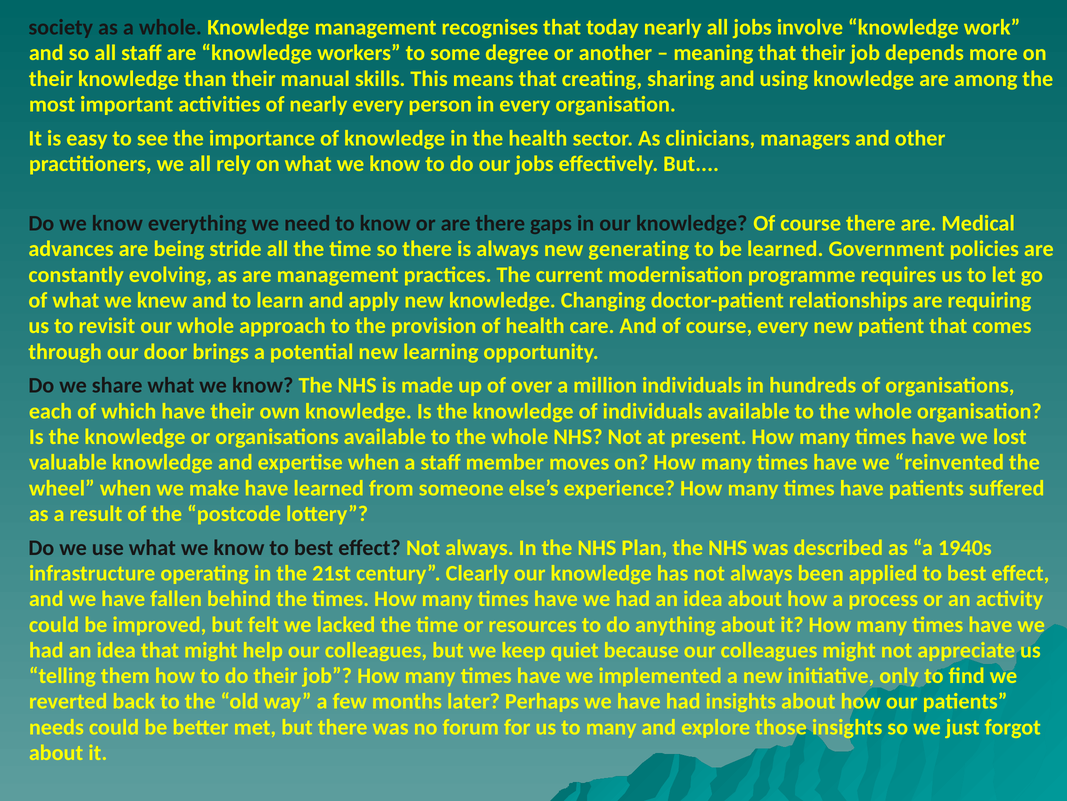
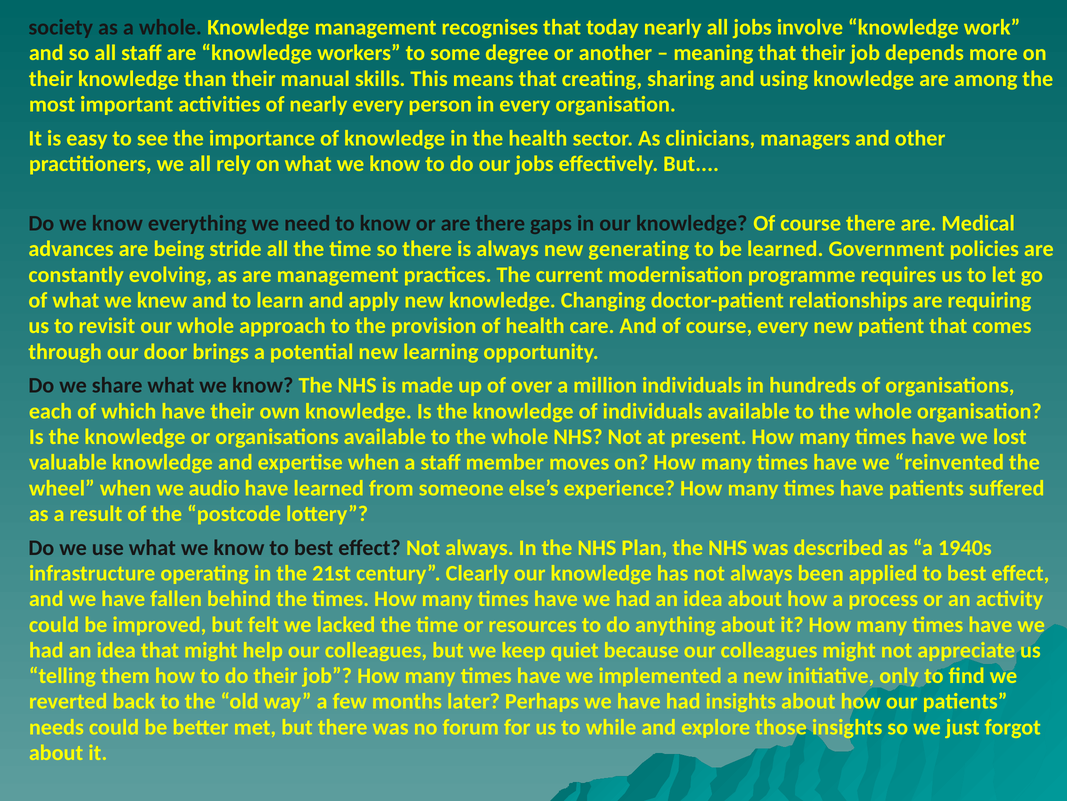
make: make -> audio
to many: many -> while
